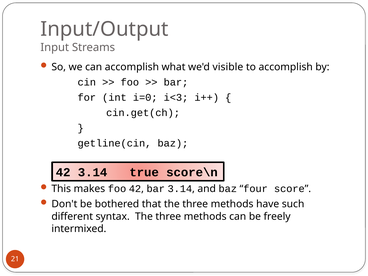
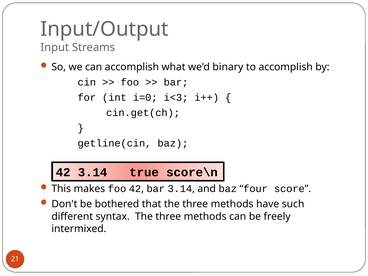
visible: visible -> binary
